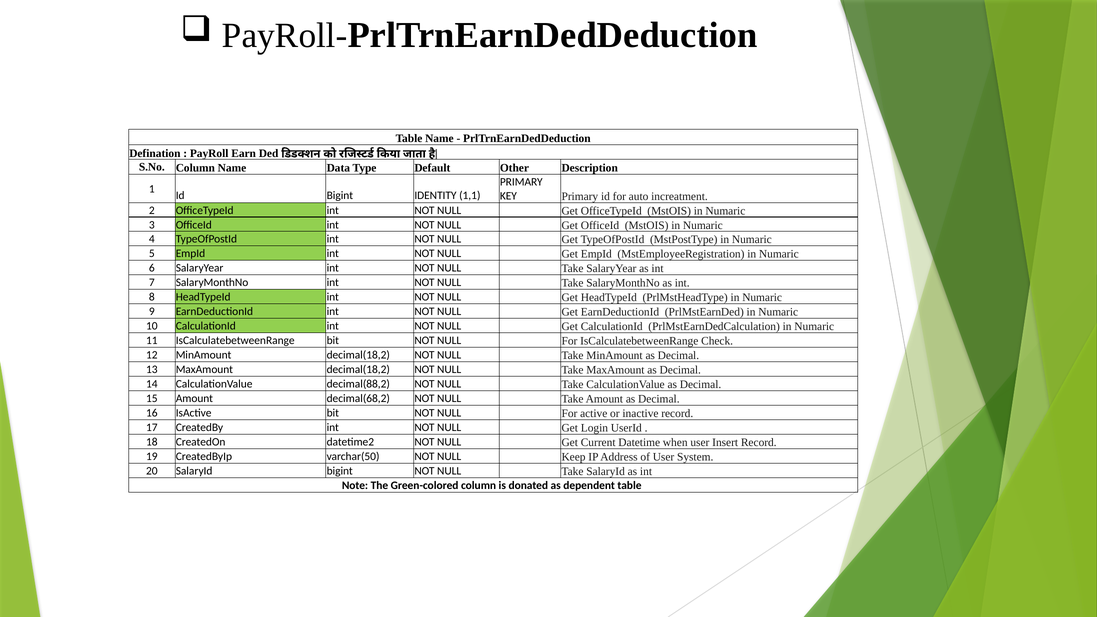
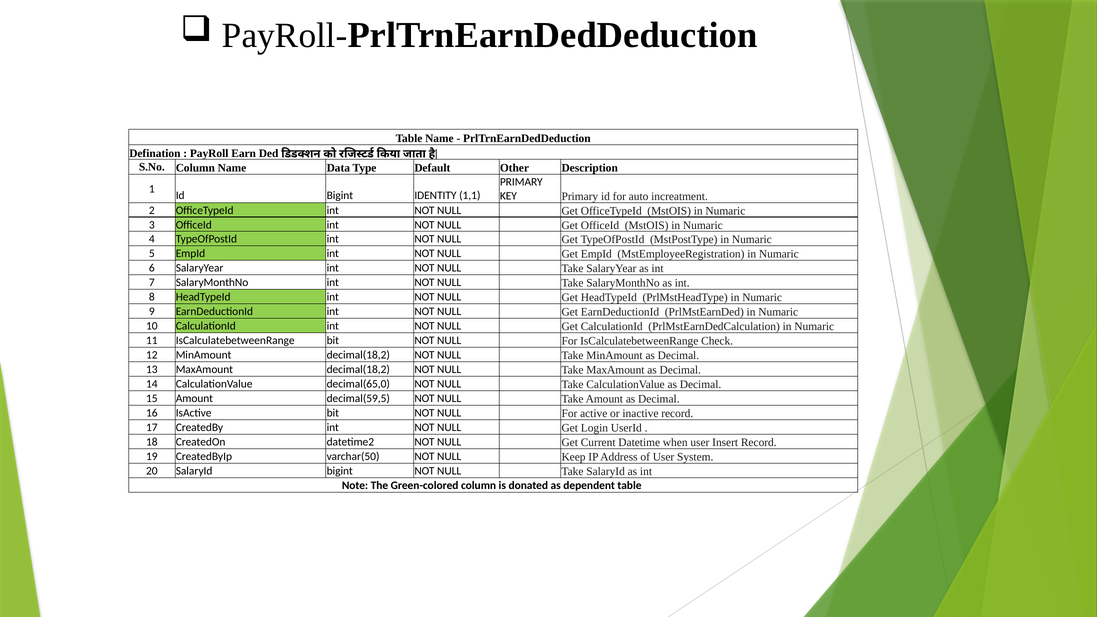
decimal(88,2: decimal(88,2 -> decimal(65,0
decimal(68,2: decimal(68,2 -> decimal(59,5
